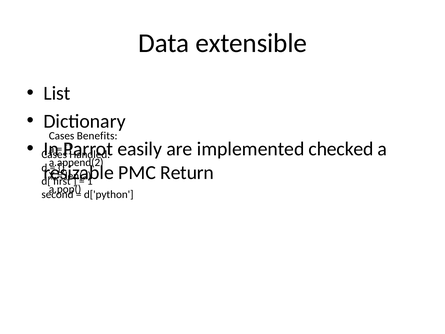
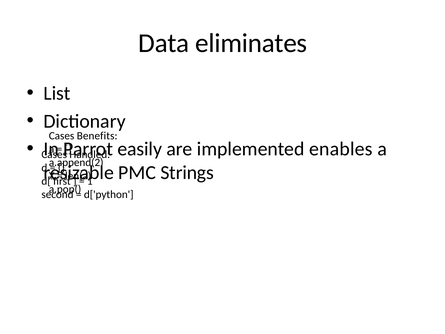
extensible: extensible -> eliminates
checked: checked -> enables
Return: Return -> Strings
